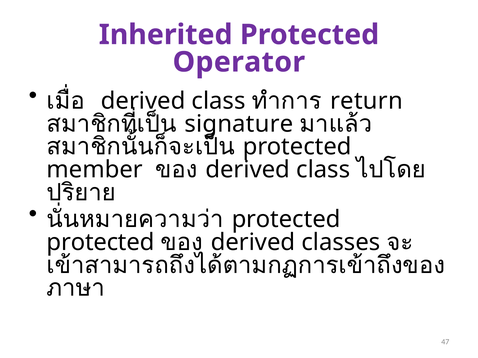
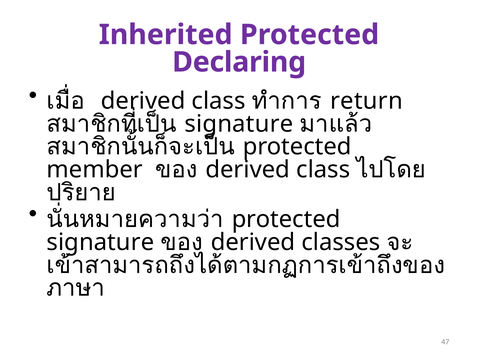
Operator: Operator -> Declaring
protected at (101, 243): protected -> signature
